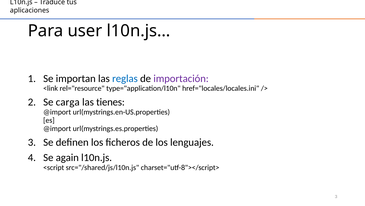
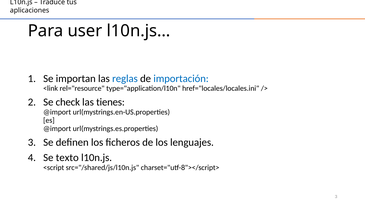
importación colour: purple -> blue
carga: carga -> check
again: again -> texto
